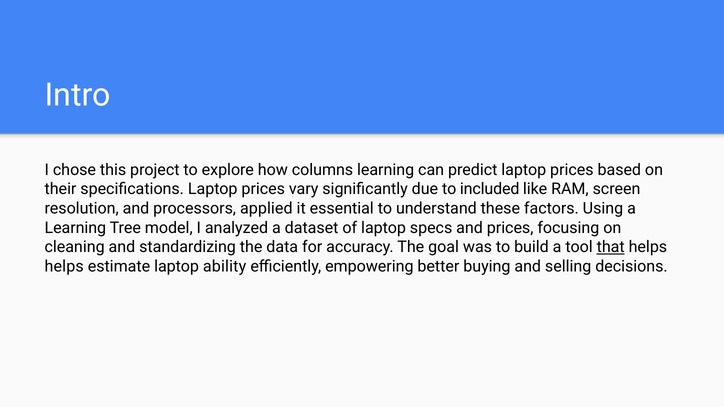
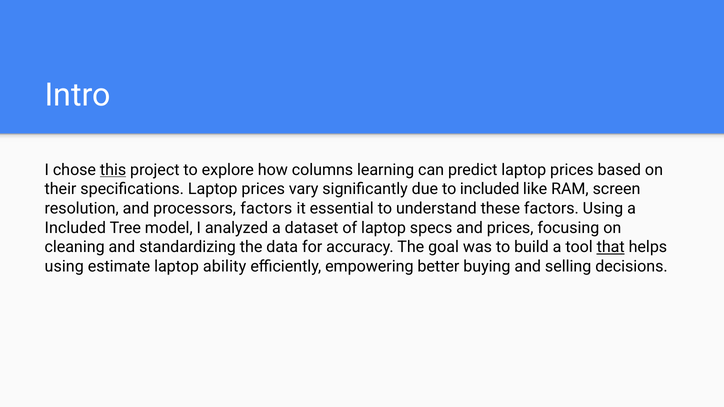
this underline: none -> present
processors applied: applied -> factors
Learning at (75, 228): Learning -> Included
helps at (64, 266): helps -> using
